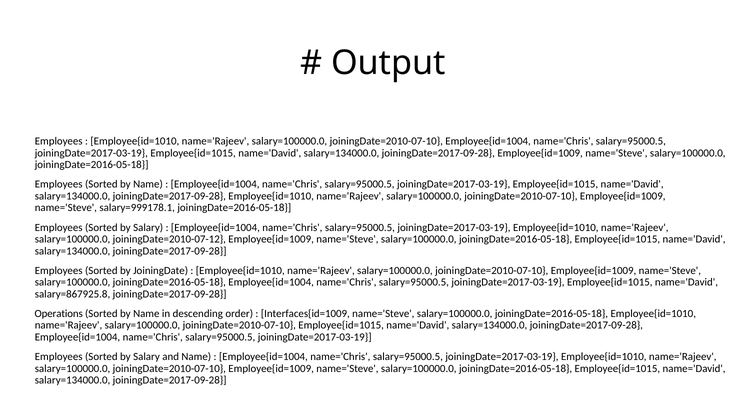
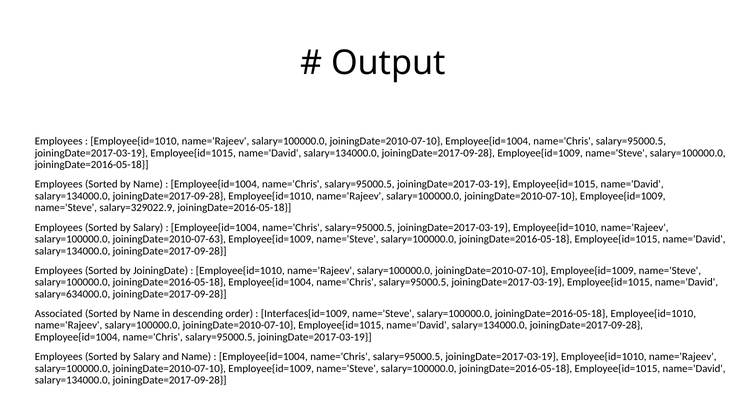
salary=999178.1: salary=999178.1 -> salary=329022.9
joiningDate=2010-07-12: joiningDate=2010-07-12 -> joiningDate=2010-07-63
salary=867925.8: salary=867925.8 -> salary=634000.0
Operations: Operations -> Associated
